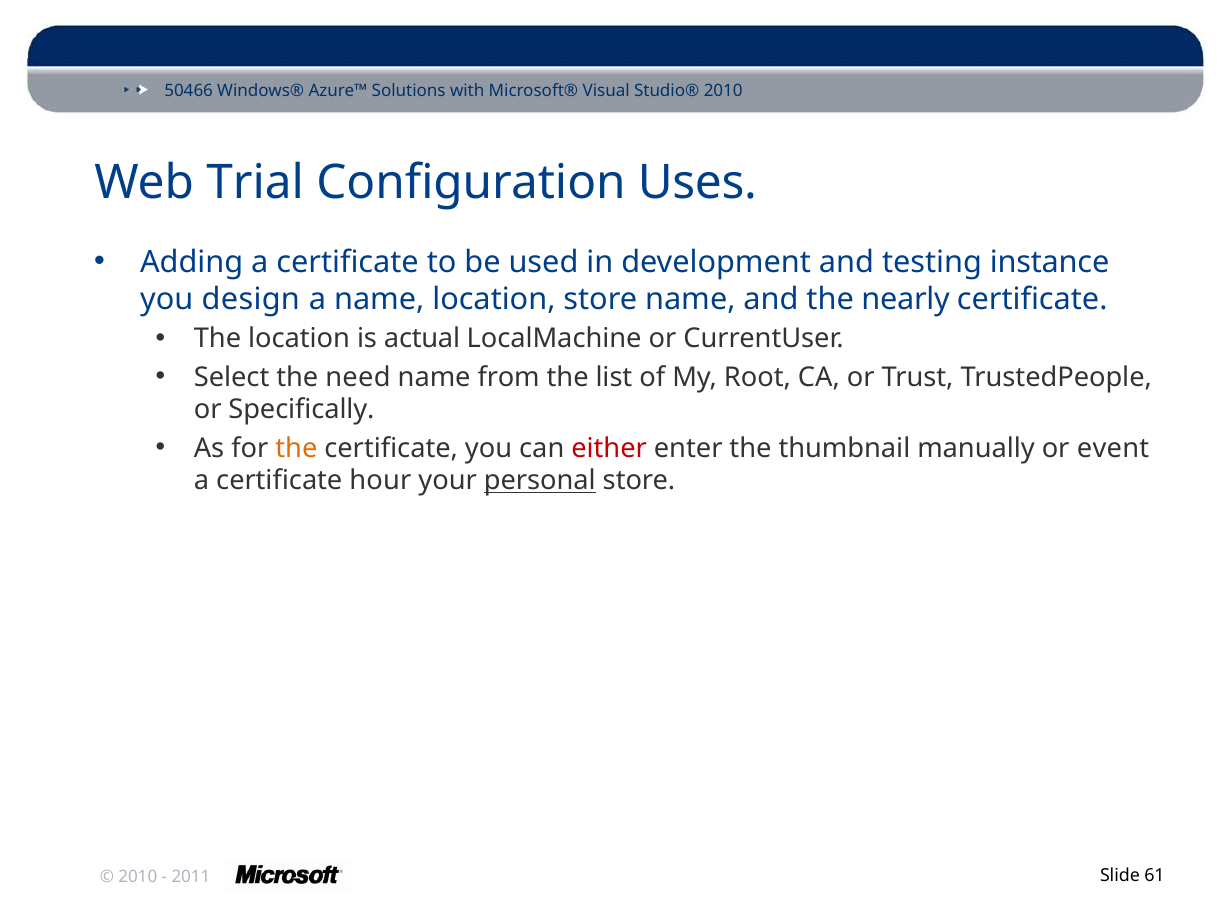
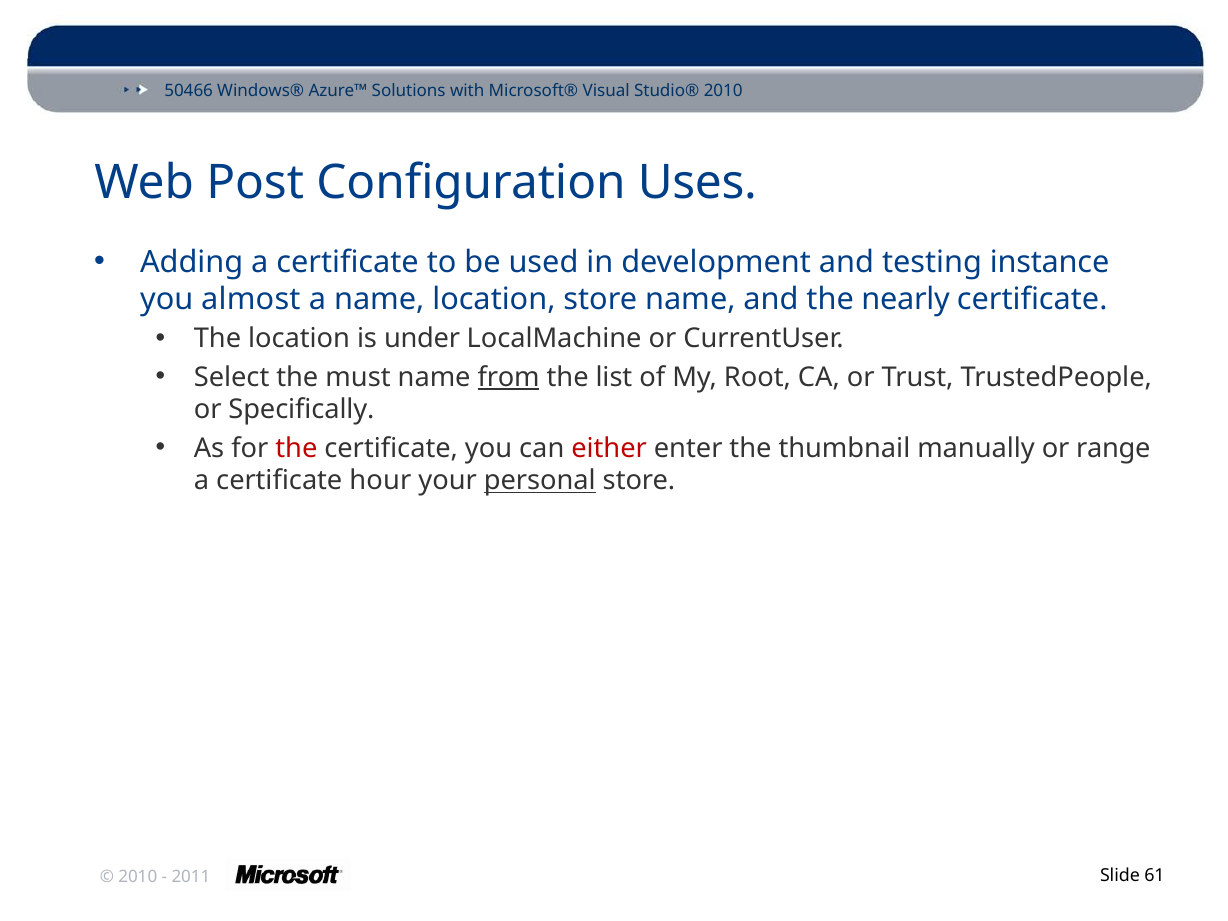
Trial: Trial -> Post
design: design -> almost
actual: actual -> under
need: need -> must
from underline: none -> present
the at (296, 448) colour: orange -> red
event: event -> range
